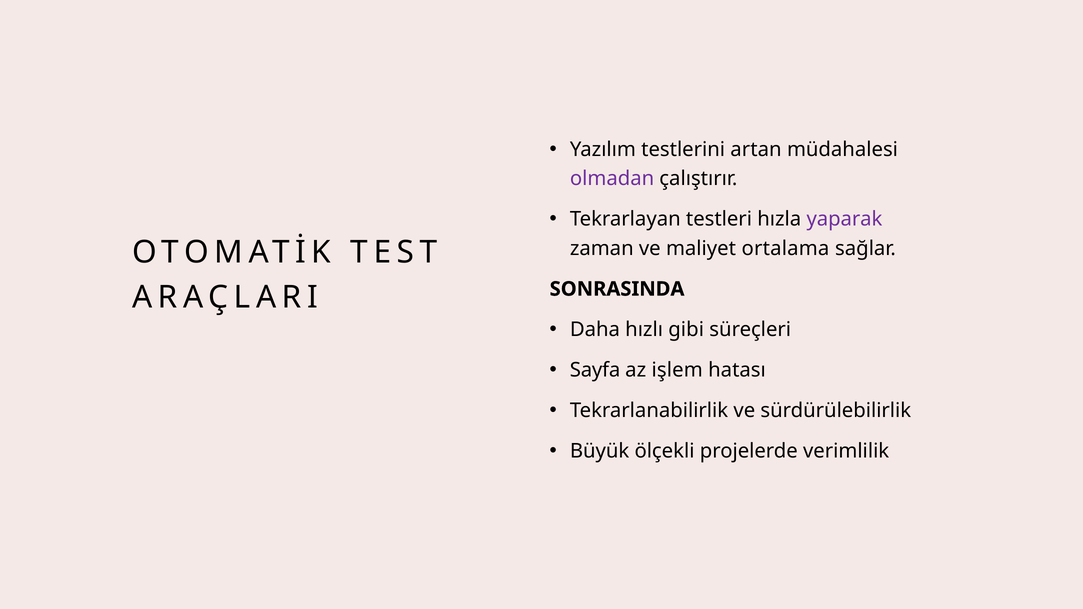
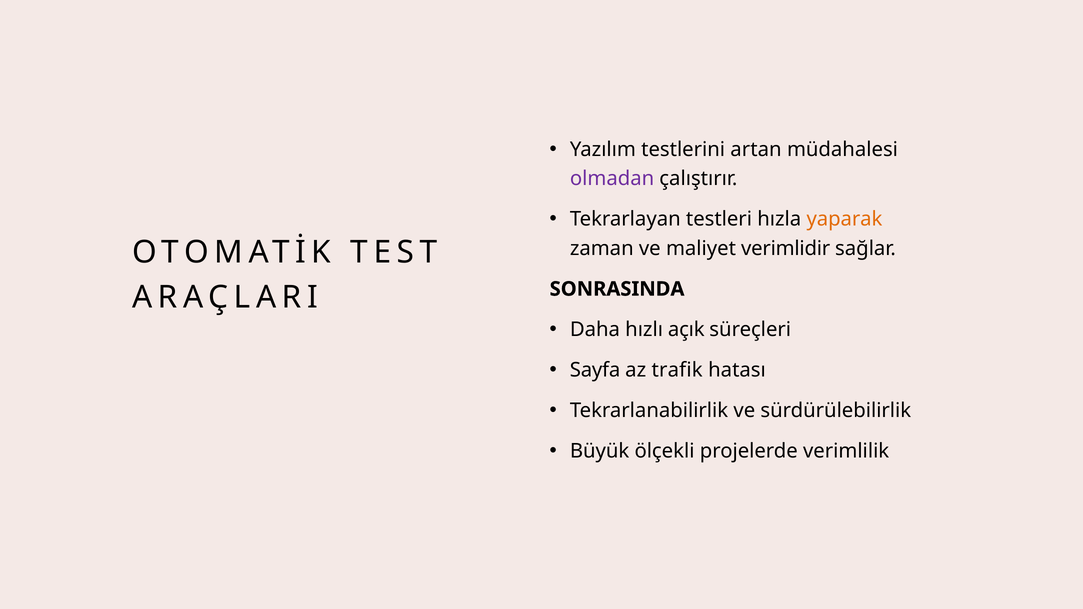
yaparak colour: purple -> orange
ortalama: ortalama -> verimlidir
gibi: gibi -> açık
işlem: işlem -> trafik
